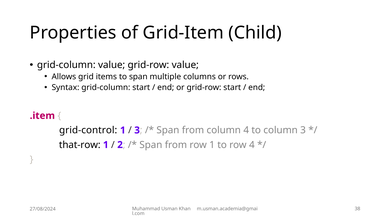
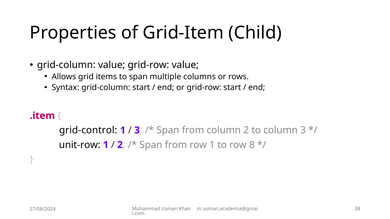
column 4: 4 -> 2
that-row: that-row -> unit-row
row 4: 4 -> 8
